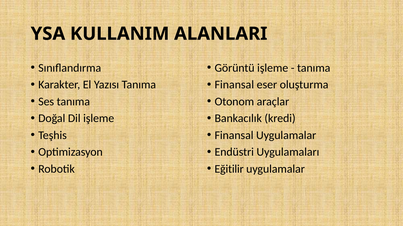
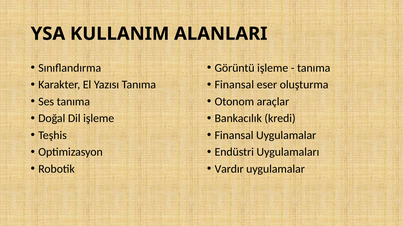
Eğitilir: Eğitilir -> Vardır
